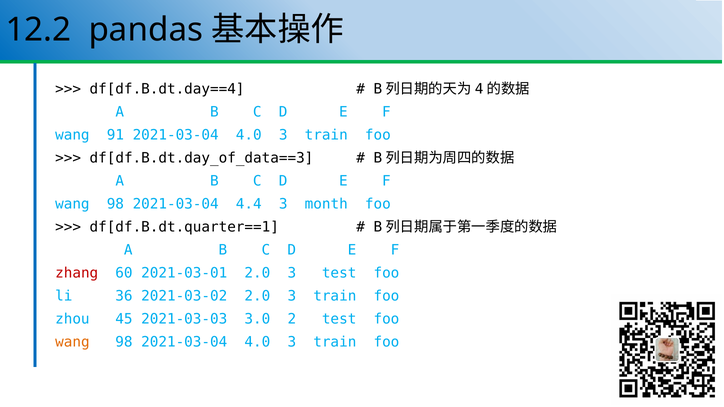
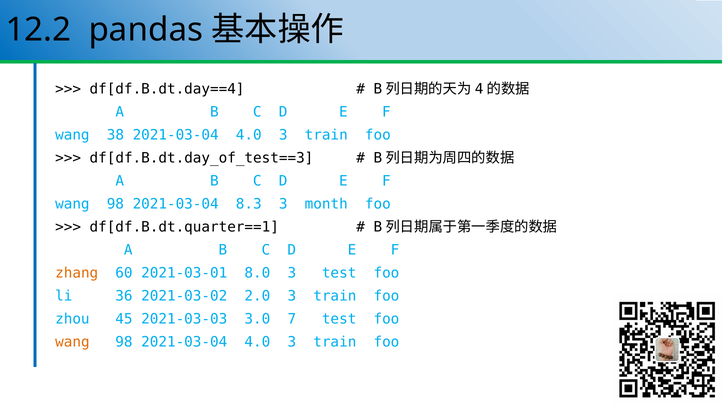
91: 91 -> 38
df[df.B.dt.day_of_data==3: df[df.B.dt.day_of_data==3 -> df[df.B.dt.day_of_test==3
4.4: 4.4 -> 8.3
zhang colour: red -> orange
2021-03-01 2.0: 2.0 -> 8.0
2: 2 -> 7
